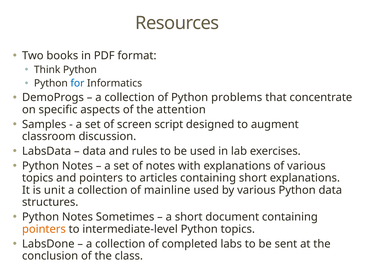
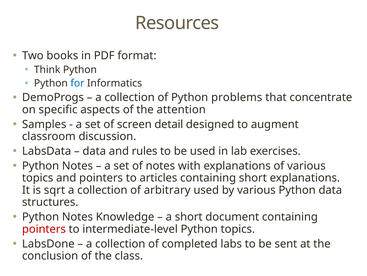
script: script -> detail
unit: unit -> sqrt
mainline: mainline -> arbitrary
Sometimes: Sometimes -> Knowledge
pointers at (44, 228) colour: orange -> red
